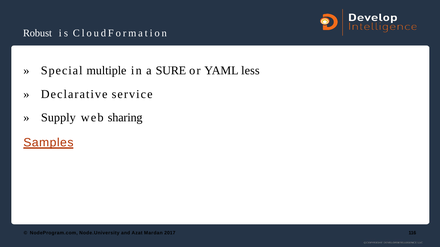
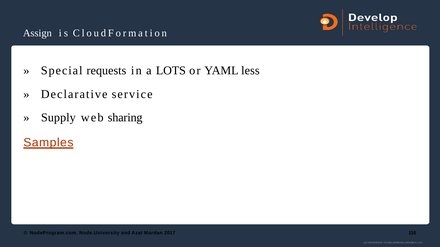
Robust: Robust -> Assign
multiple: multiple -> requests
SURE: SURE -> LOTS
